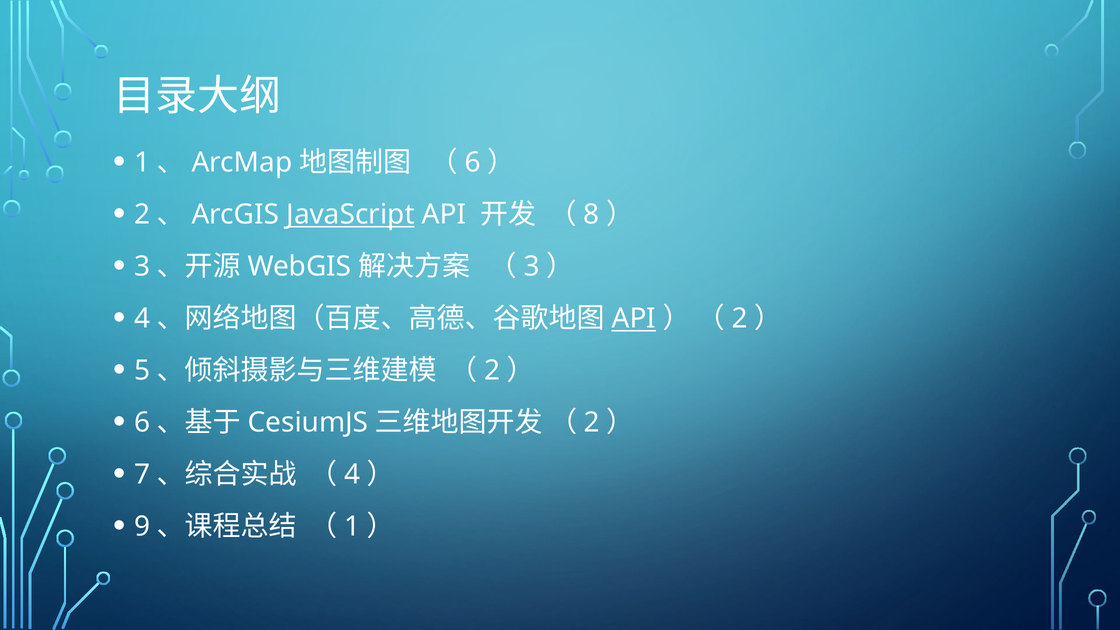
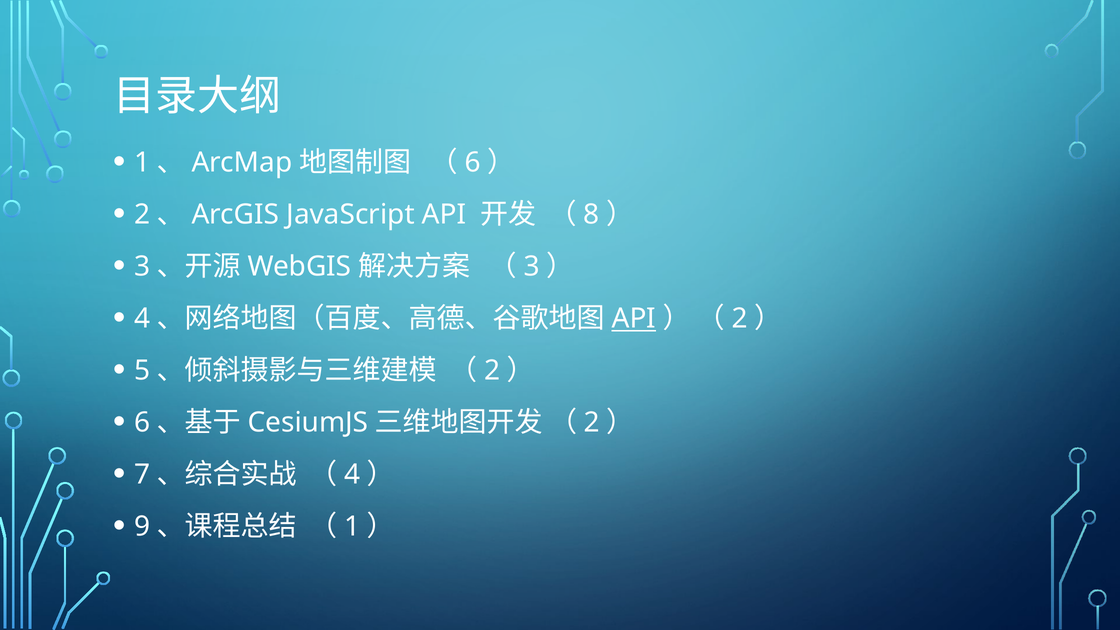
JavaScript underline: present -> none
